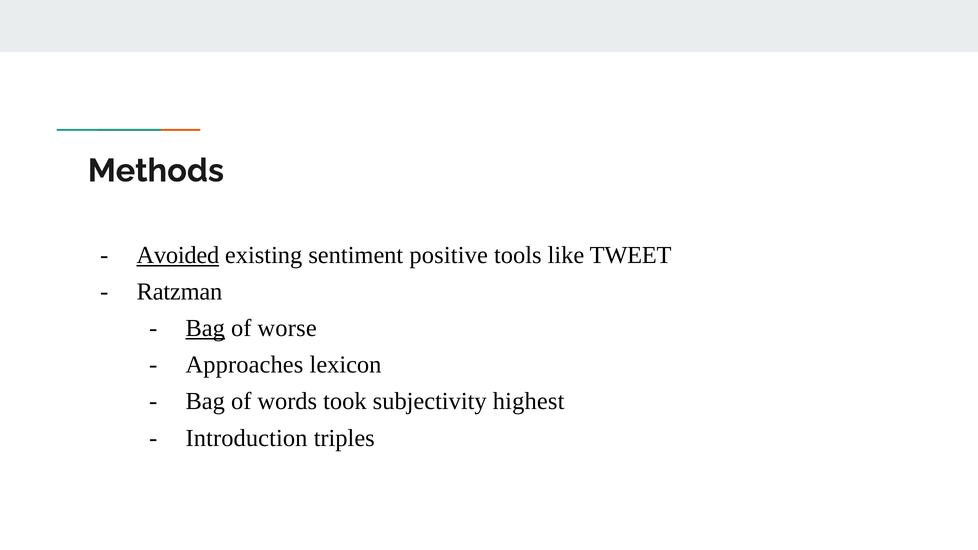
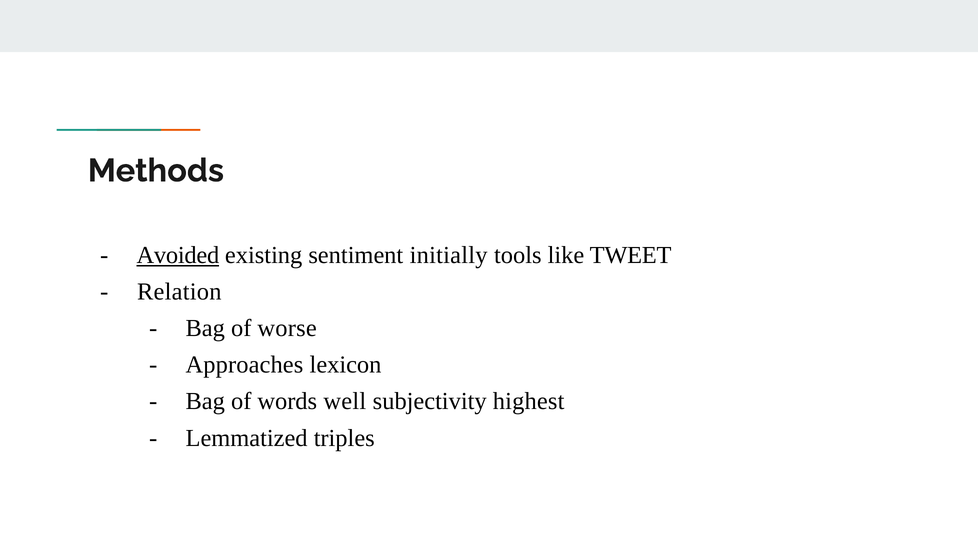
positive: positive -> initially
Ratzman: Ratzman -> Relation
Bag at (205, 328) underline: present -> none
took: took -> well
Introduction: Introduction -> Lemmatized
